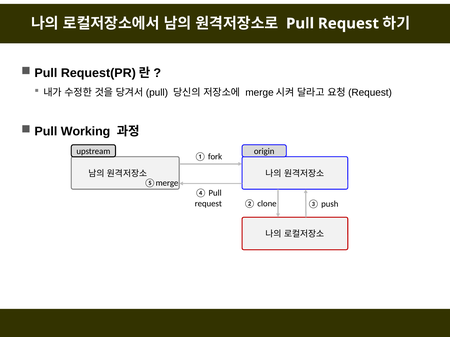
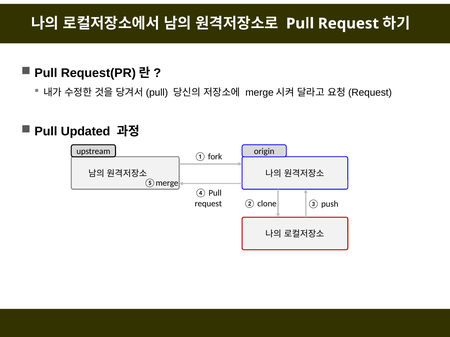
Working: Working -> Updated
